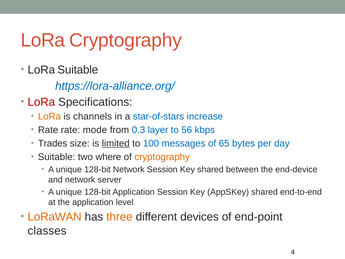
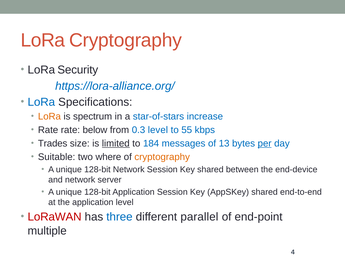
LoRa Suitable: Suitable -> Security
LoRa at (41, 102) colour: red -> blue
channels: channels -> spectrum
mode: mode -> below
0.3 layer: layer -> level
56: 56 -> 55
100: 100 -> 184
65: 65 -> 13
per underline: none -> present
LoRaWAN colour: orange -> red
three colour: orange -> blue
devices: devices -> parallel
classes: classes -> multiple
